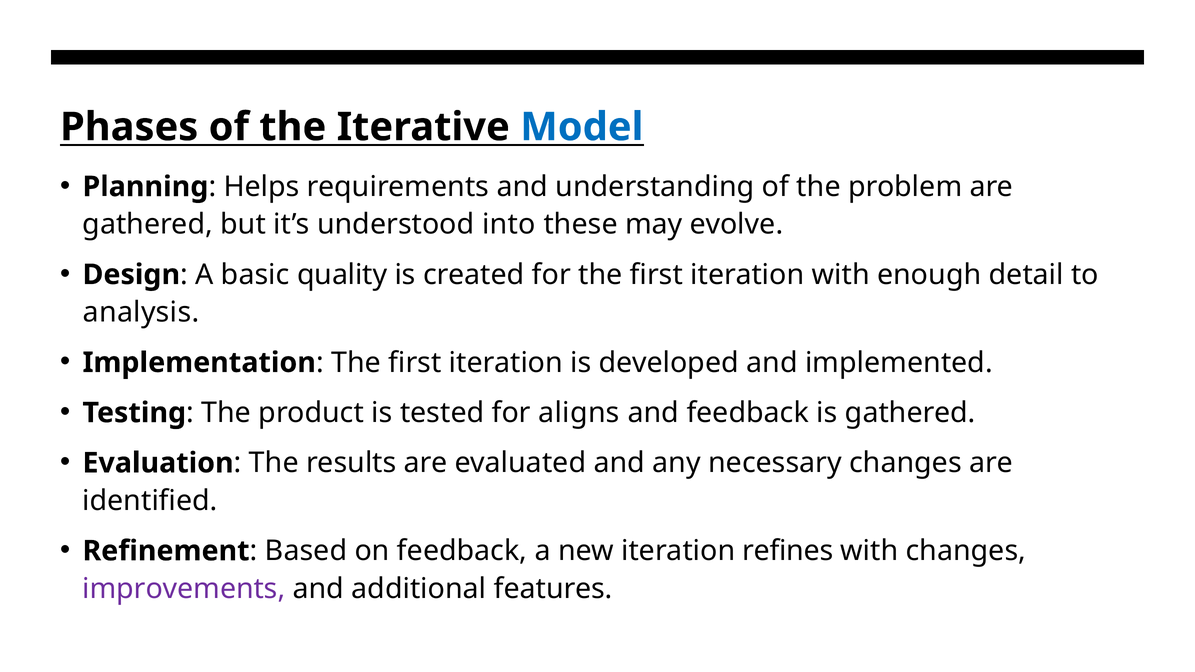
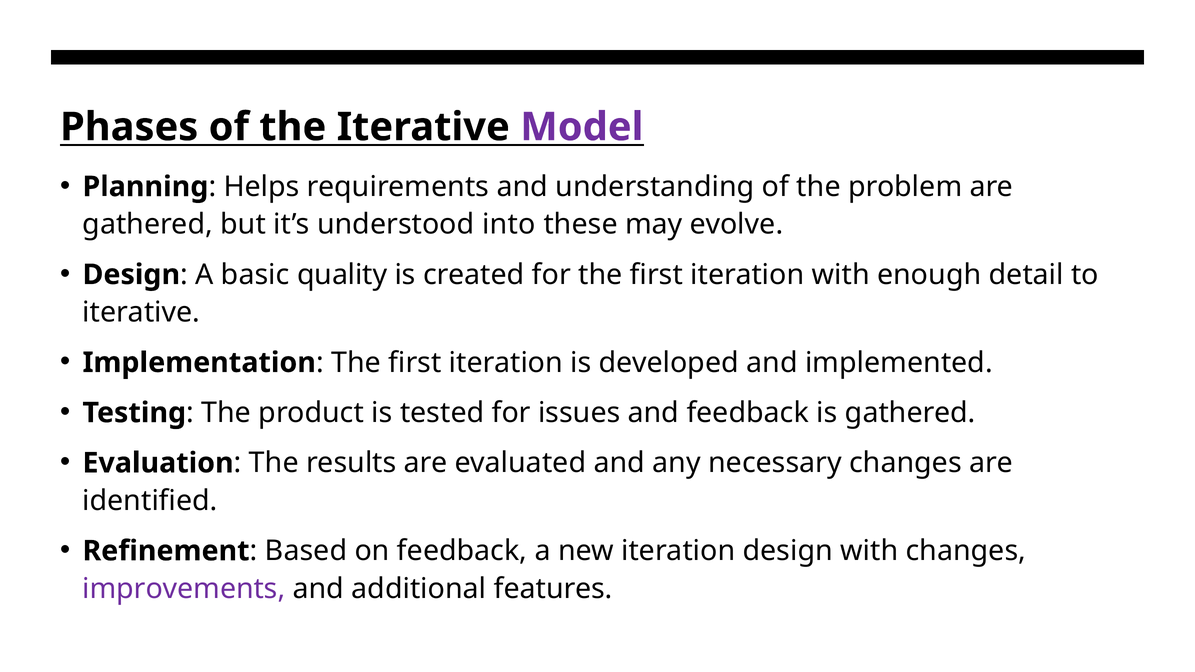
Model colour: blue -> purple
analysis at (141, 312): analysis -> iterative
aligns: aligns -> issues
iteration refines: refines -> design
